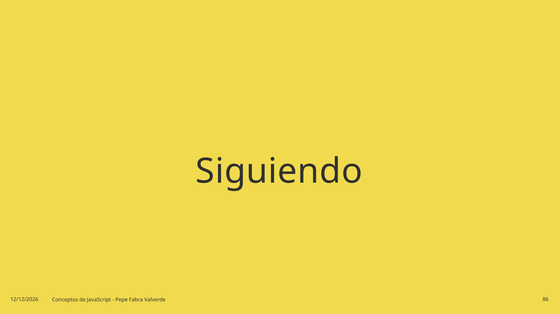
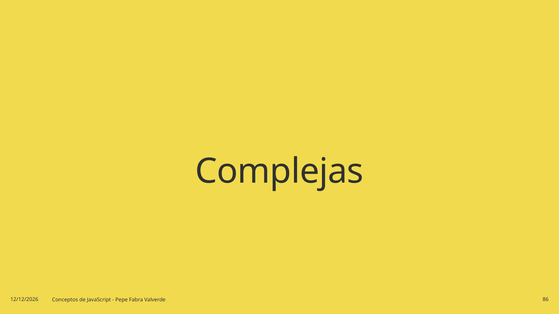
Siguiendo: Siguiendo -> Complejas
